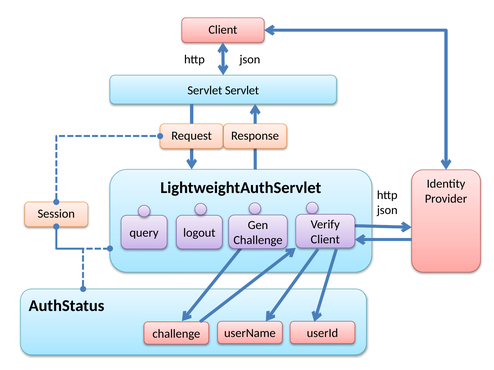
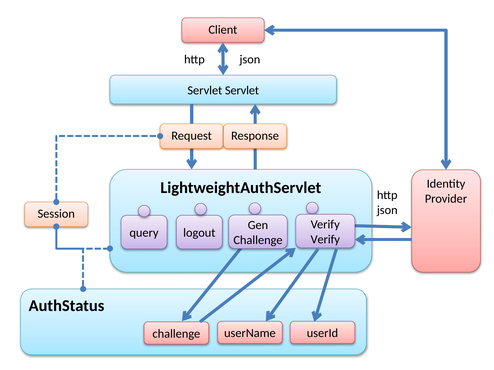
Client at (325, 240): Client -> Verify
